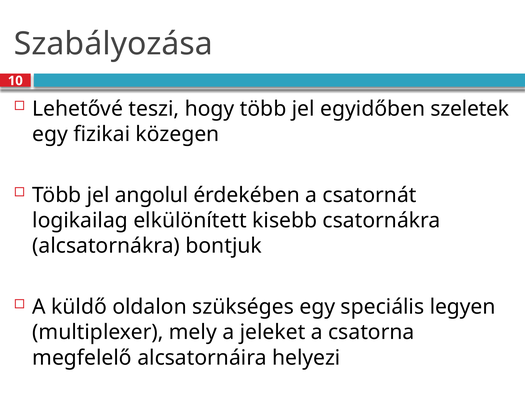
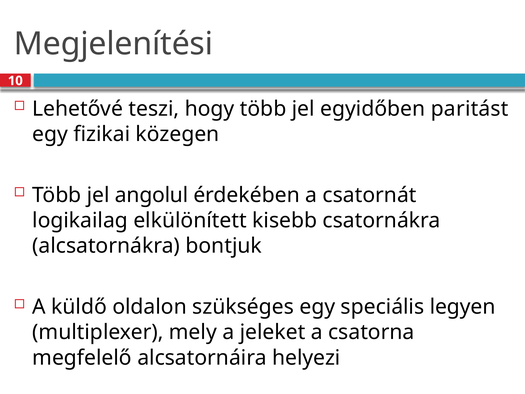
Szabályozása: Szabályozása -> Megjelenítési
szeletek: szeletek -> paritást
